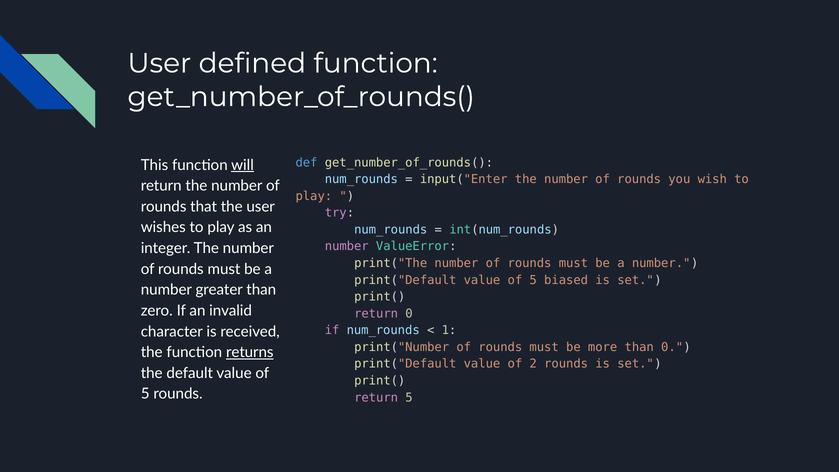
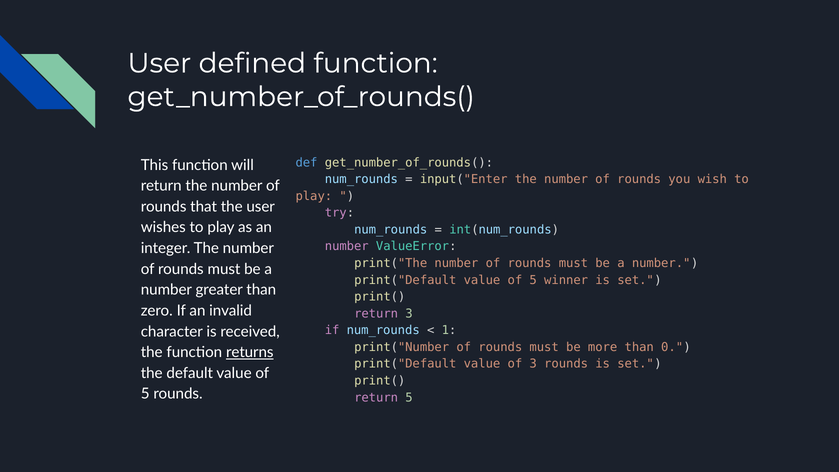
will underline: present -> none
biased: biased -> winner
return 0: 0 -> 3
of 2: 2 -> 3
